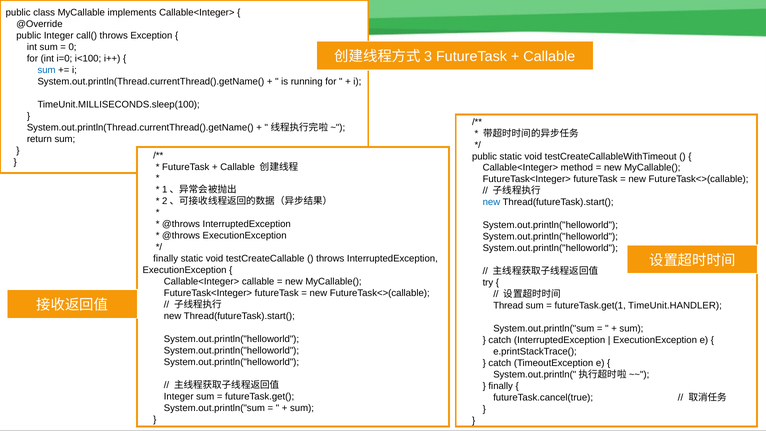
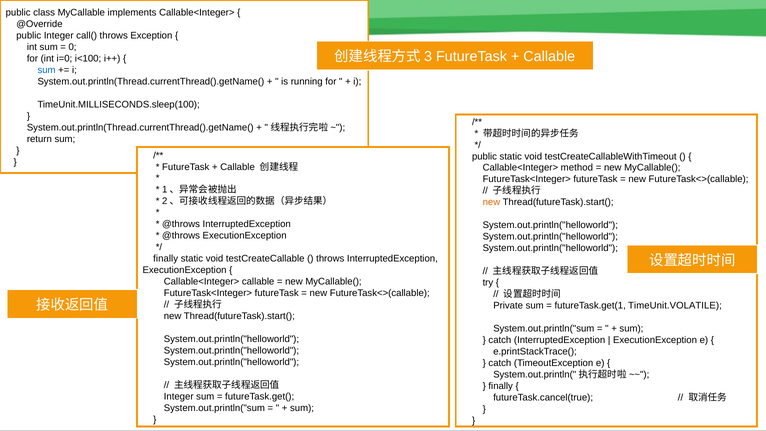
new at (491, 202) colour: blue -> orange
Thread: Thread -> Private
TimeUnit.HANDLER: TimeUnit.HANDLER -> TimeUnit.VOLATILE
